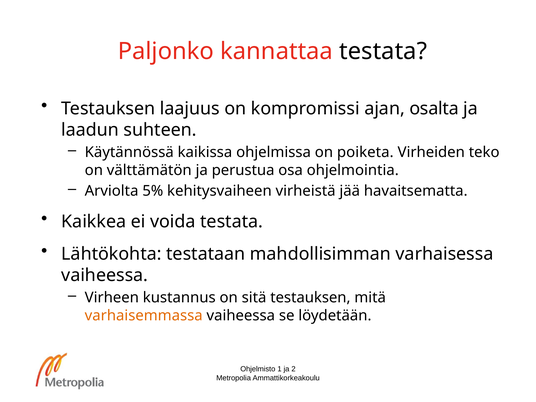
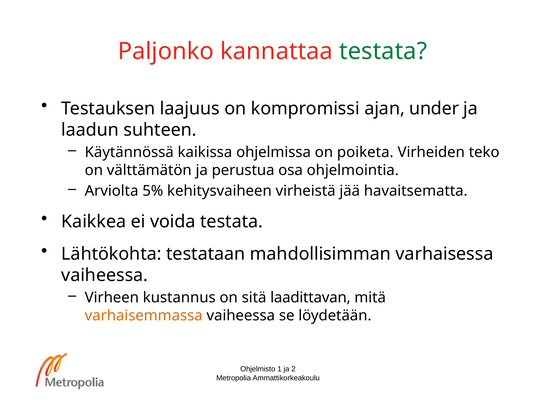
testata at (383, 51) colour: black -> green
osalta: osalta -> under
sitä testauksen: testauksen -> laadittavan
